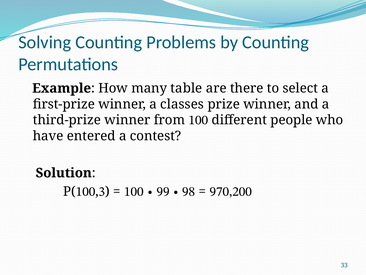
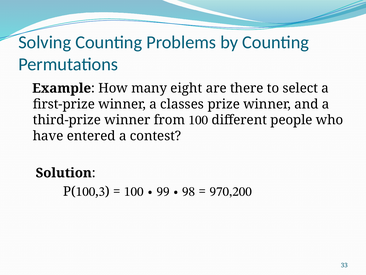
table: table -> eight
